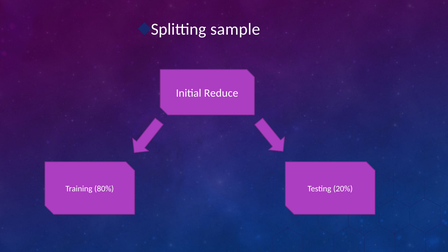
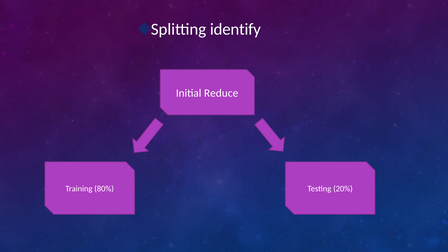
sample: sample -> identify
